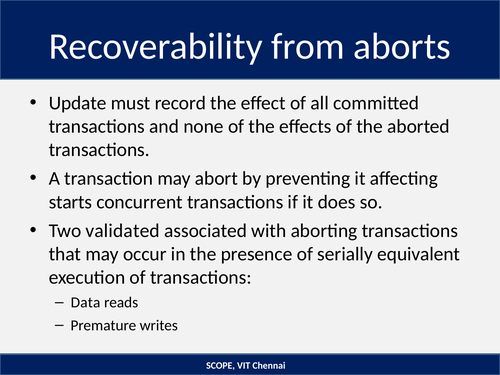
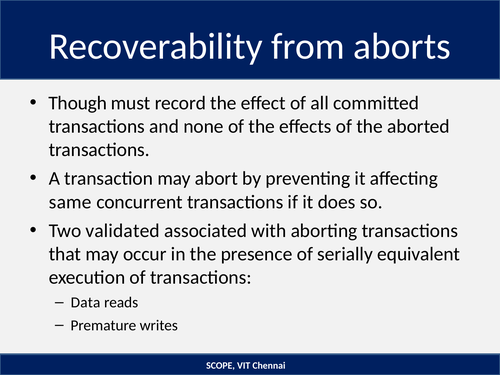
Update: Update -> Though
starts: starts -> same
